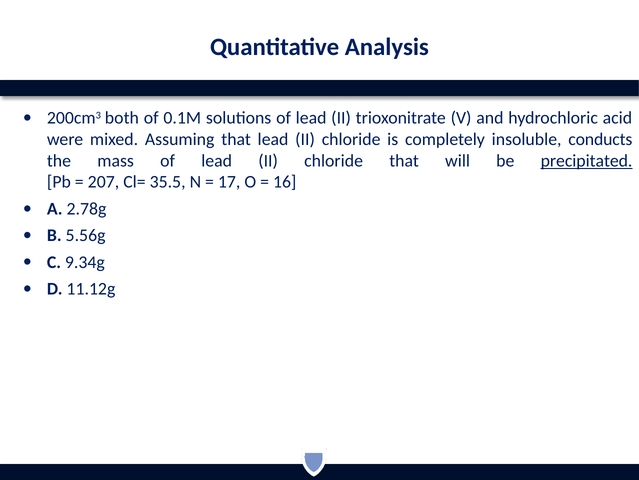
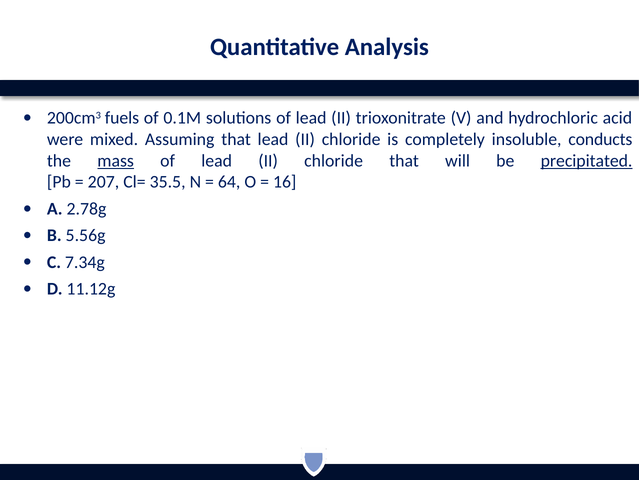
both: both -> fuels
mass underline: none -> present
17: 17 -> 64
9.34g: 9.34g -> 7.34g
